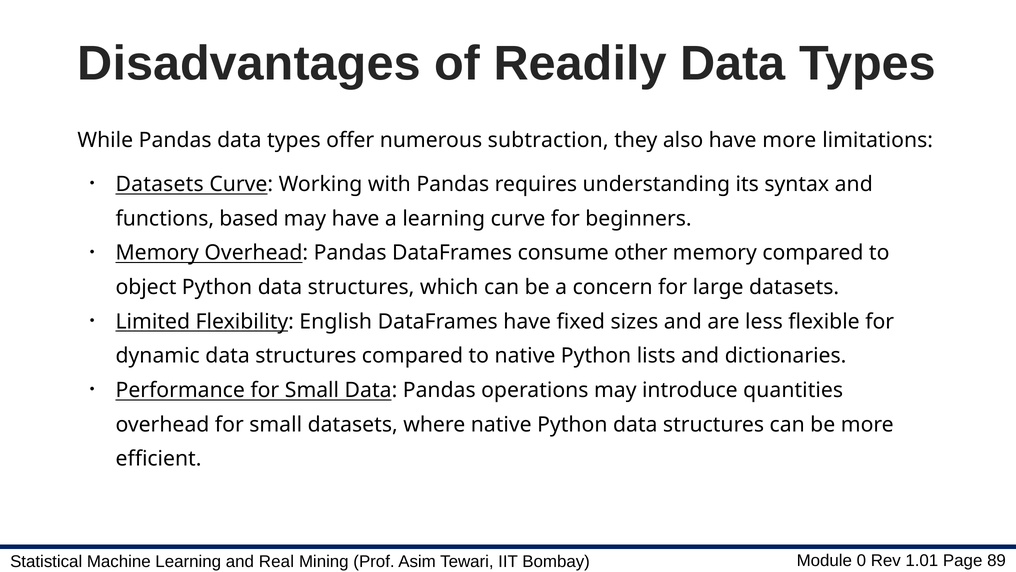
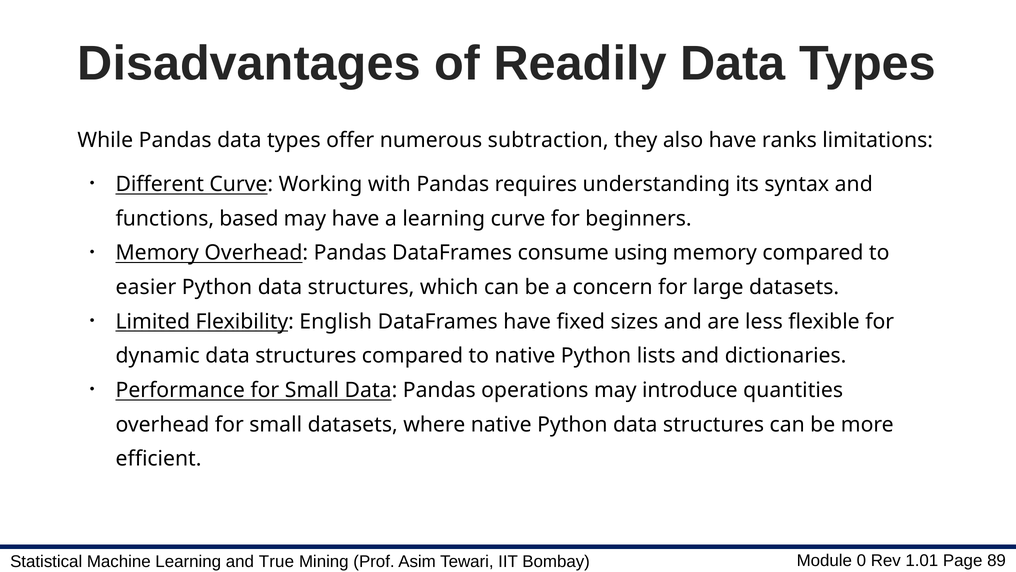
have more: more -> ranks
Datasets at (160, 184): Datasets -> Different
other: other -> using
object: object -> easier
Real: Real -> True
